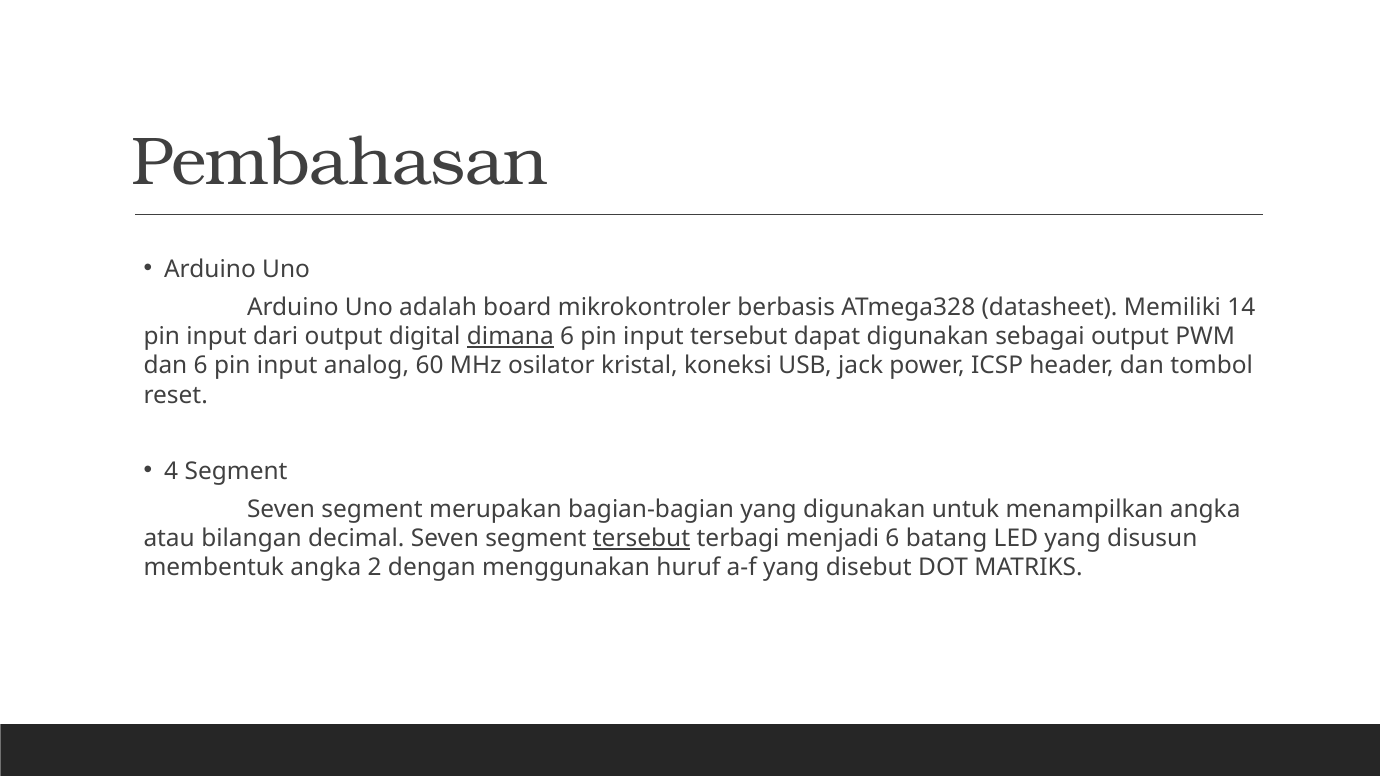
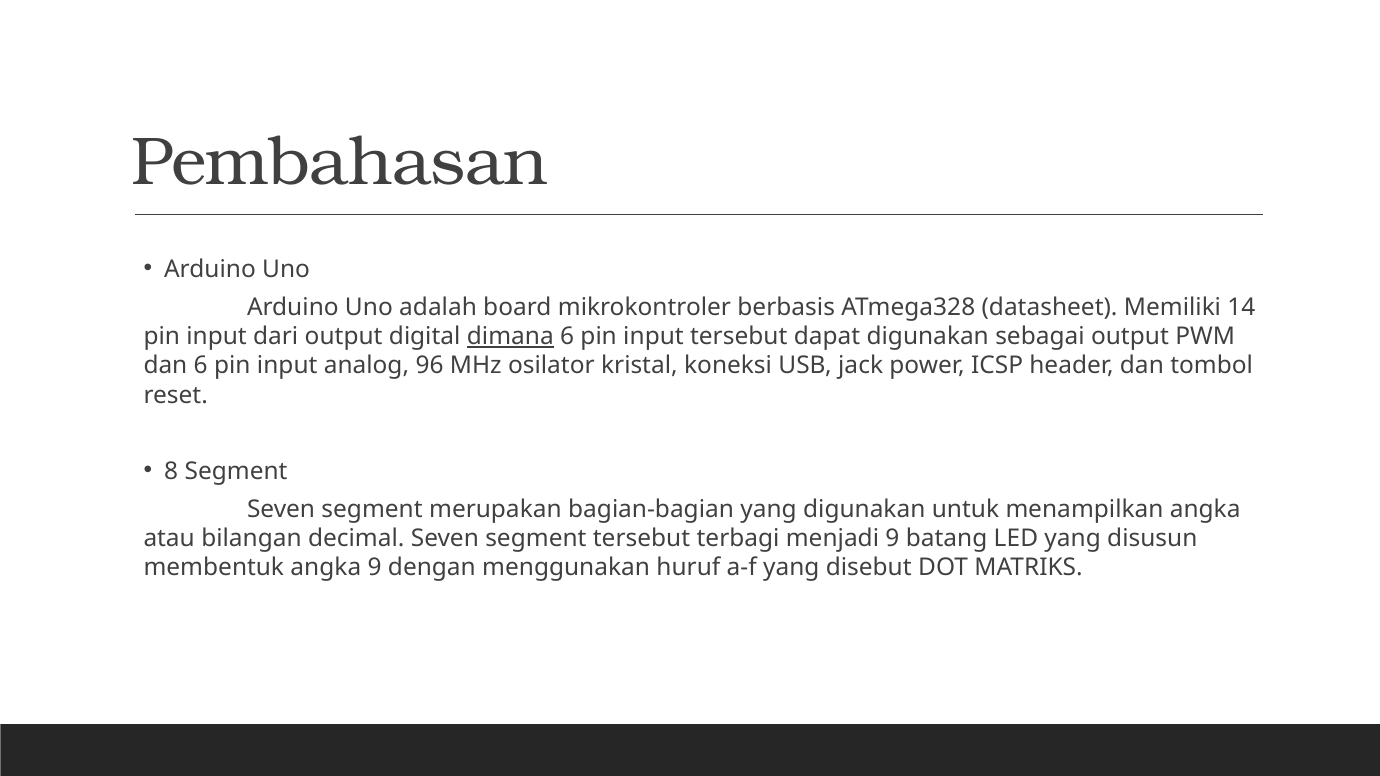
60: 60 -> 96
4: 4 -> 8
tersebut at (642, 538) underline: present -> none
menjadi 6: 6 -> 9
angka 2: 2 -> 9
